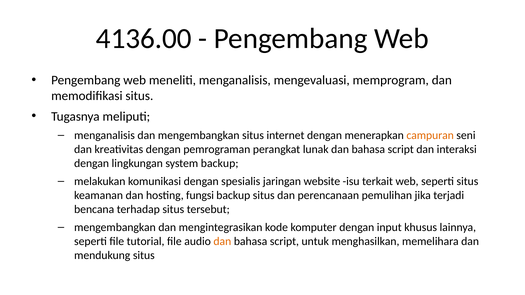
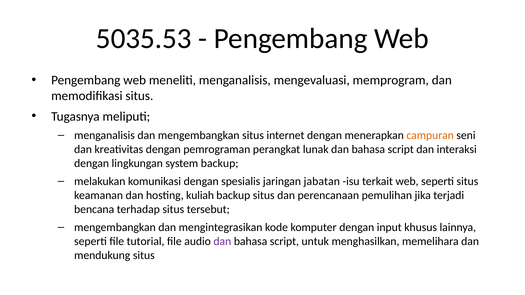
4136.00: 4136.00 -> 5035.53
website: website -> jabatan
fungsi: fungsi -> kuliah
dan at (222, 241) colour: orange -> purple
